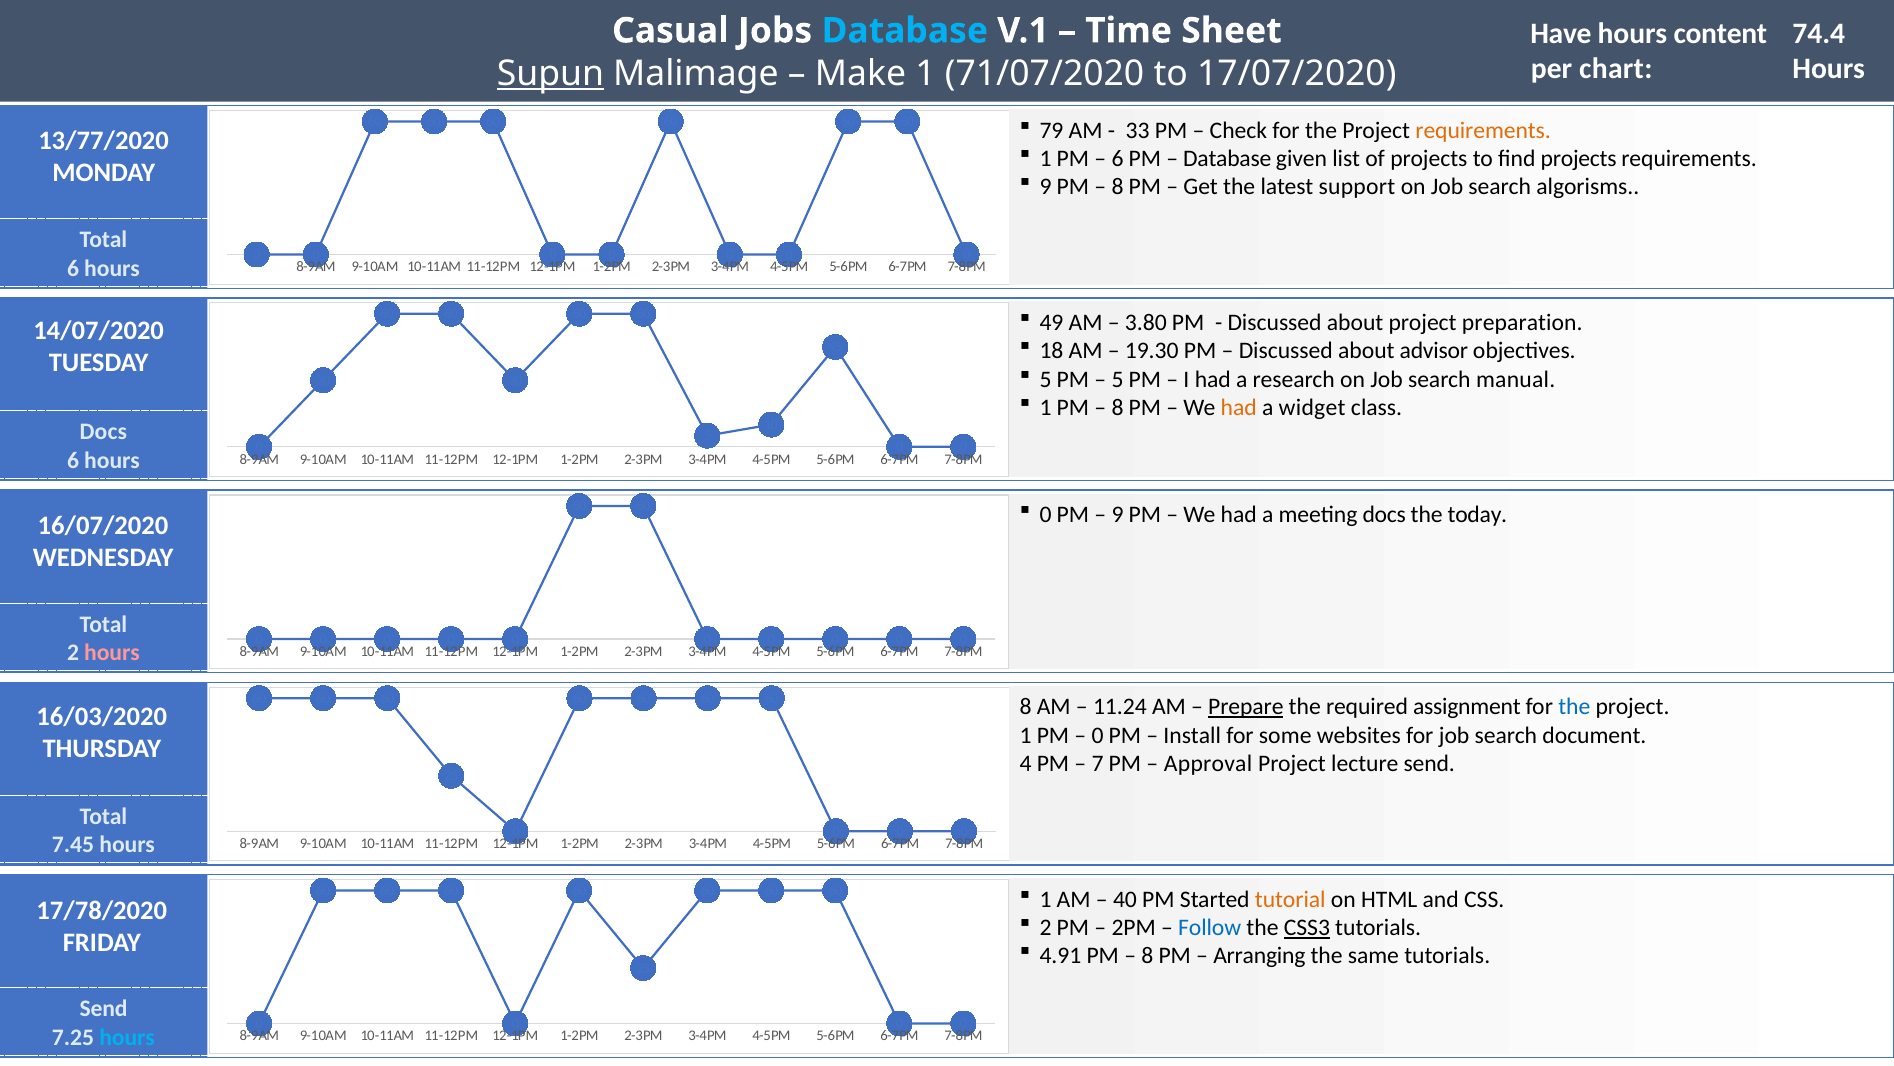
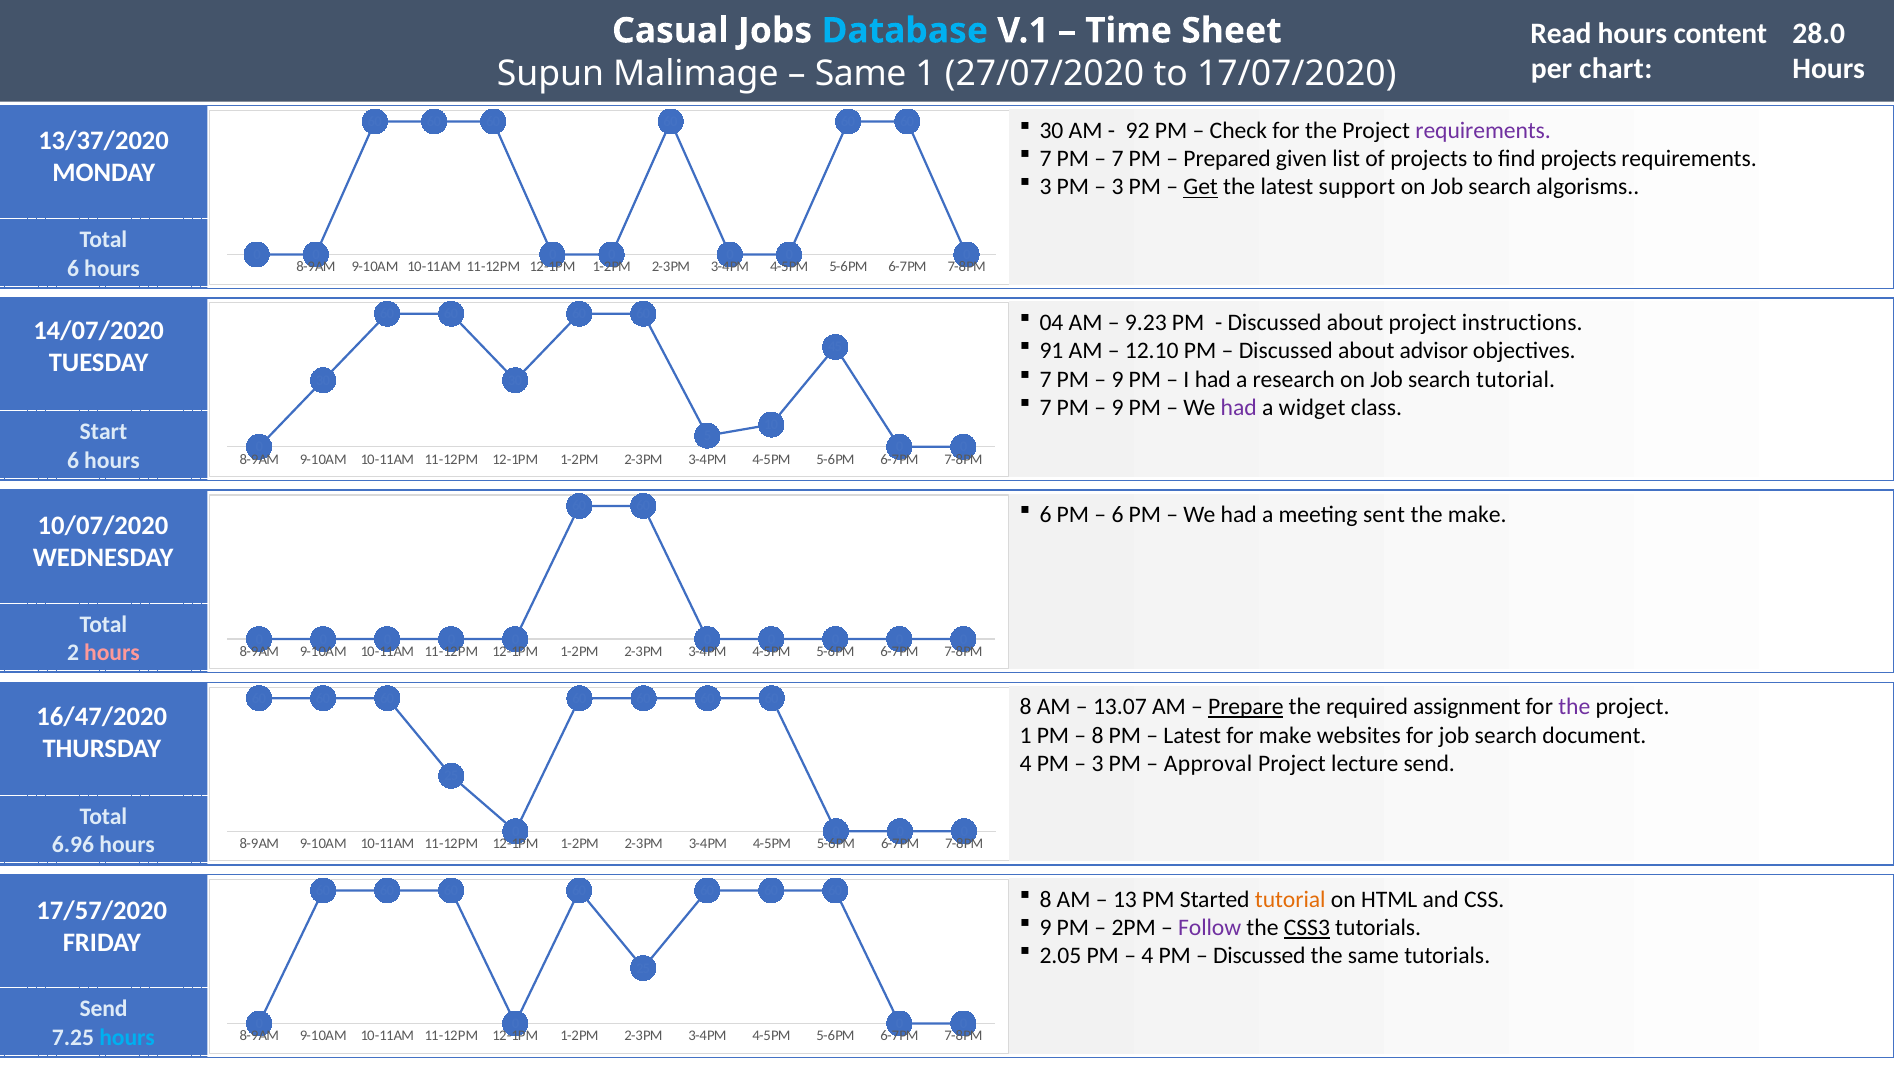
Have: Have -> Read
74.4: 74.4 -> 28.0
Supun underline: present -> none
Make at (860, 73): Make -> Same
71/07/2020: 71/07/2020 -> 27/07/2020
79 at (1051, 130): 79 -> 30
33: 33 -> 92
requirements at (1483, 130) colour: orange -> purple
13/77/2020: 13/77/2020 -> 13/37/2020
1 at (1046, 159): 1 -> 7
6 at (1117, 159): 6 -> 7
Database at (1227, 159): Database -> Prepared
9 at (1046, 187): 9 -> 3
8 at (1117, 187): 8 -> 3
Get underline: none -> present
49: 49 -> 04
3.80: 3.80 -> 9.23
preparation: preparation -> instructions
18: 18 -> 91
19.30: 19.30 -> 12.10
5 at (1046, 379): 5 -> 7
5 at (1117, 379): 5 -> 9
search manual: manual -> tutorial
1 at (1046, 407): 1 -> 7
8 at (1117, 407): 8 -> 9
had at (1239, 407) colour: orange -> purple
Docs at (103, 432): Docs -> Start
0 at (1046, 514): 0 -> 6
9 at (1117, 514): 9 -> 6
meeting docs: docs -> sent
the today: today -> make
16/07/2020: 16/07/2020 -> 10/07/2020
11.24: 11.24 -> 13.07
the at (1574, 707) colour: blue -> purple
16/03/2020: 16/03/2020 -> 16/47/2020
0 at (1098, 735): 0 -> 8
Install at (1192, 735): Install -> Latest
for some: some -> make
7 at (1098, 763): 7 -> 3
7.45: 7.45 -> 6.96
1 at (1046, 899): 1 -> 8
40: 40 -> 13
17/78/2020: 17/78/2020 -> 17/57/2020
2 at (1046, 927): 2 -> 9
Follow colour: blue -> purple
4.91: 4.91 -> 2.05
8 at (1147, 955): 8 -> 4
Arranging at (1259, 955): Arranging -> Discussed
